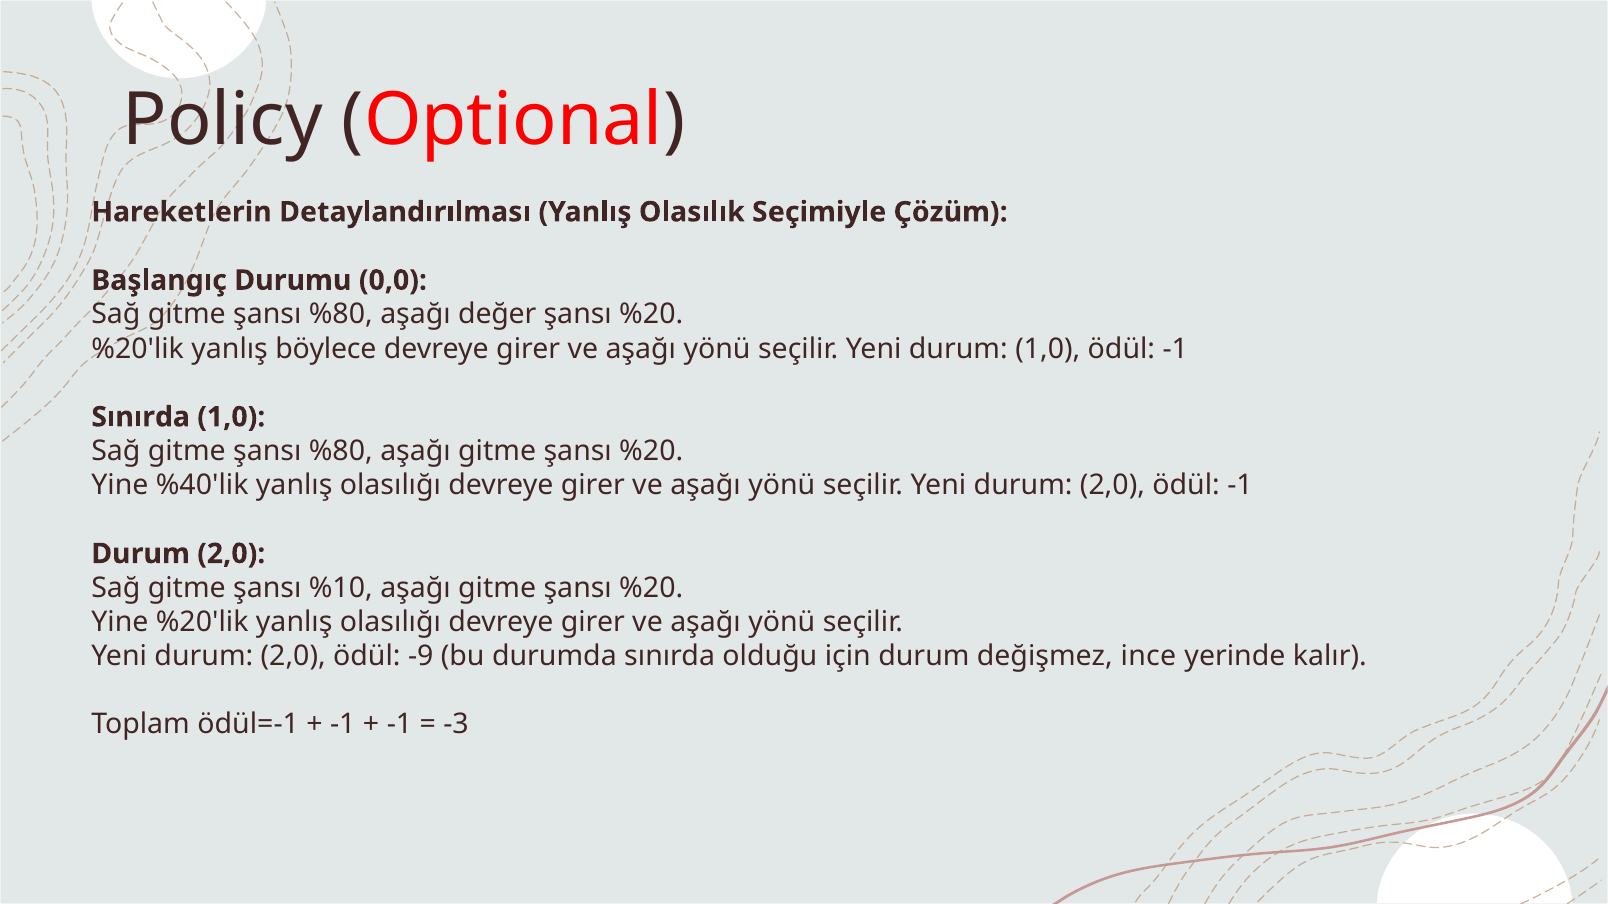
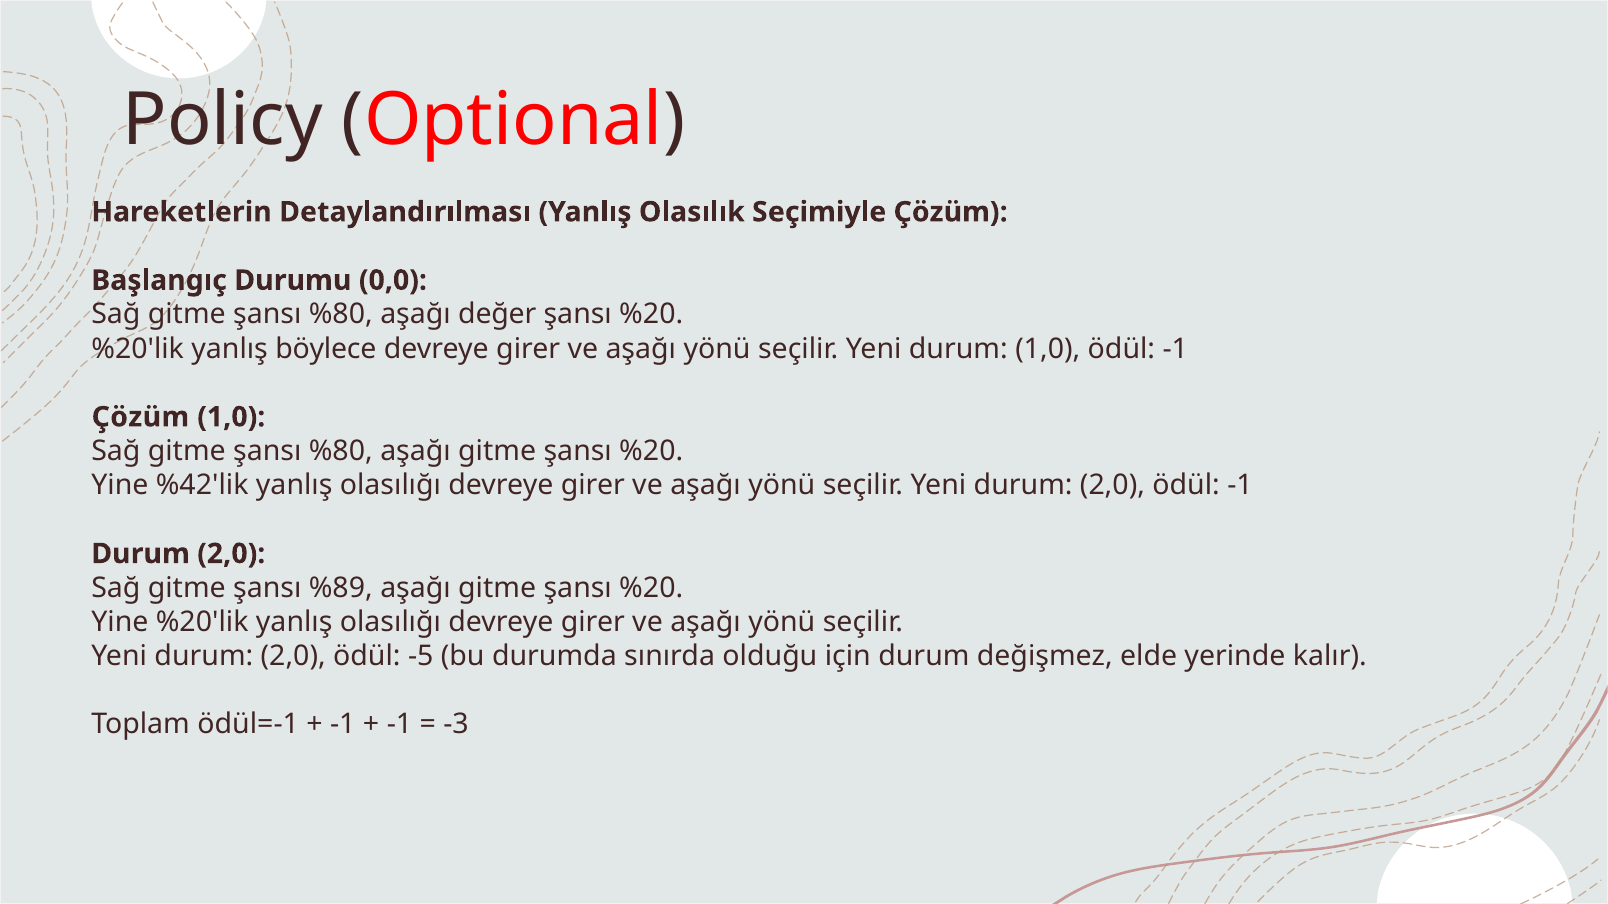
Sınırda at (141, 417): Sınırda -> Çözüm
%40'lik: %40'lik -> %42'lik
%10: %10 -> %89
-9: -9 -> -5
ince: ince -> elde
